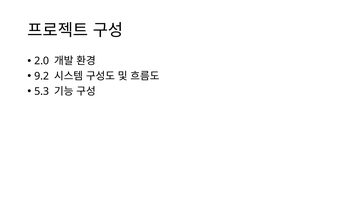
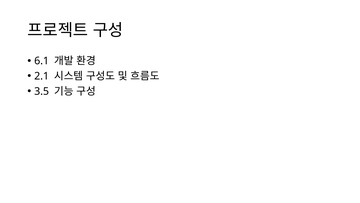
2.0: 2.0 -> 6.1
9.2: 9.2 -> 2.1
5.3: 5.3 -> 3.5
